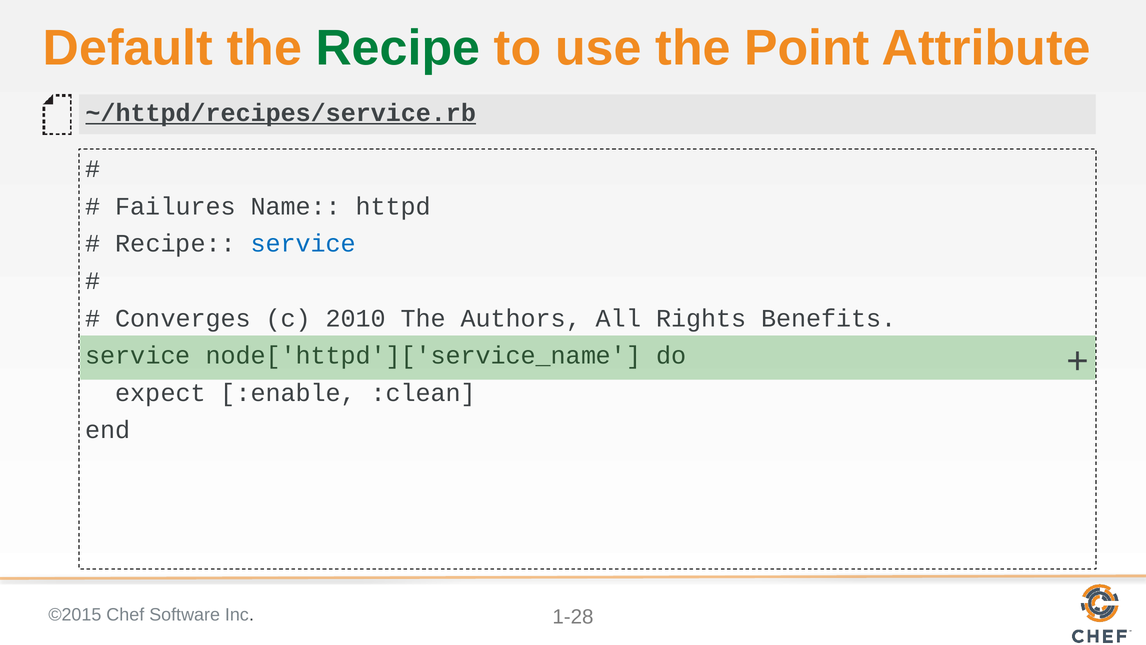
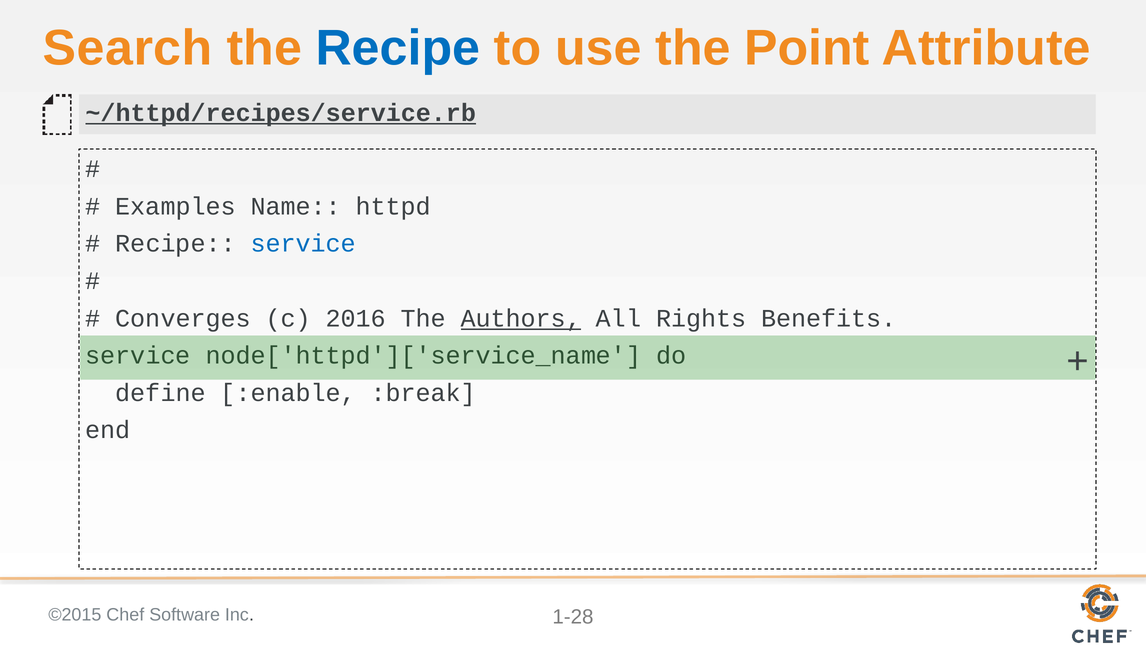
Default: Default -> Search
Recipe at (398, 48) colour: green -> blue
Failures: Failures -> Examples
2010: 2010 -> 2016
Authors underline: none -> present
expect: expect -> define
:clean: :clean -> :break
